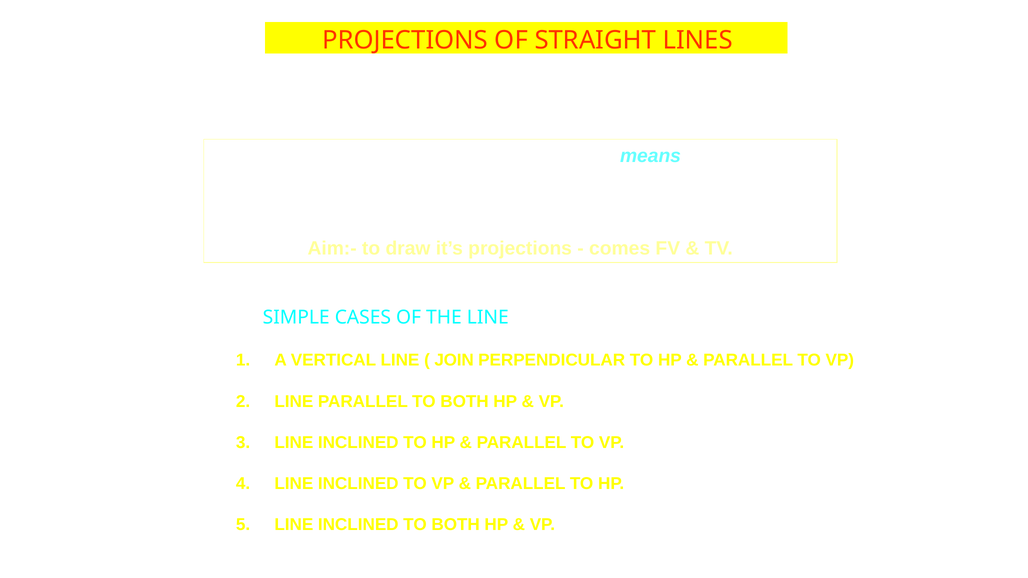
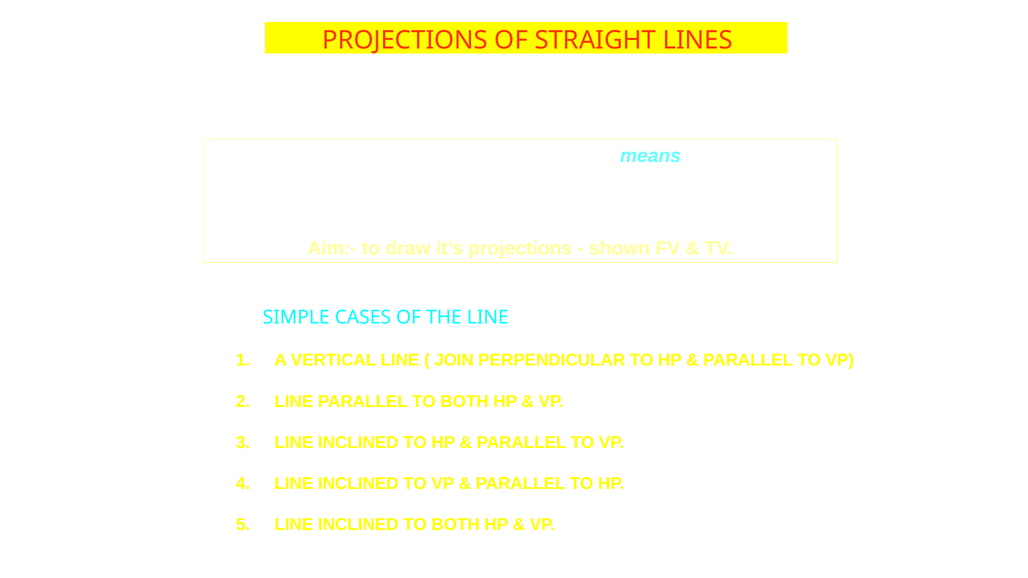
comes: comes -> shown
